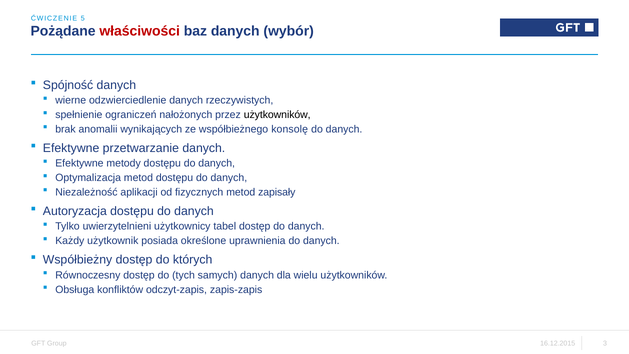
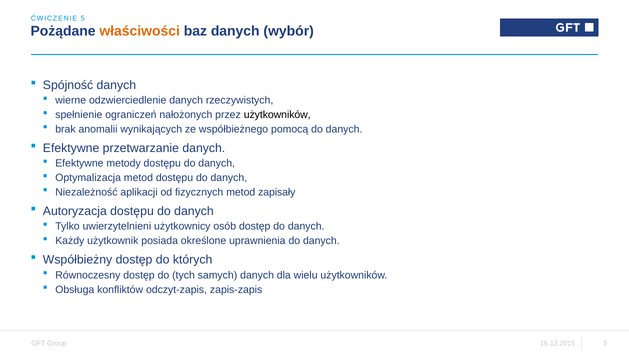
właściwości colour: red -> orange
konsolę: konsolę -> pomocą
tabel: tabel -> osób
